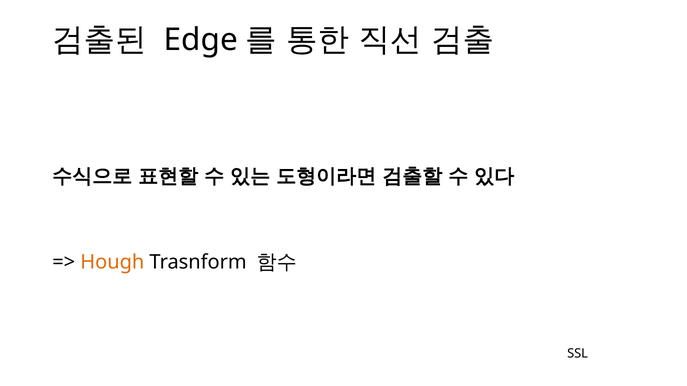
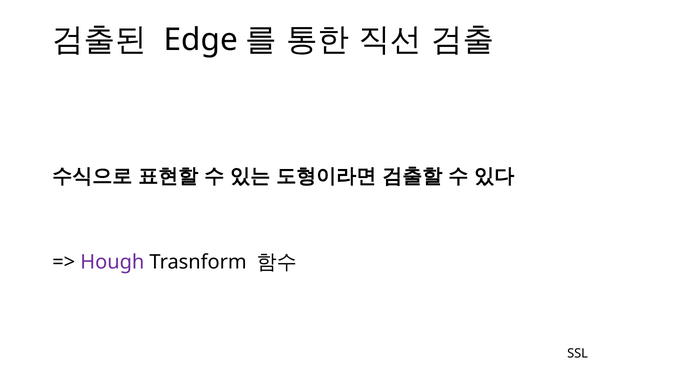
Hough colour: orange -> purple
